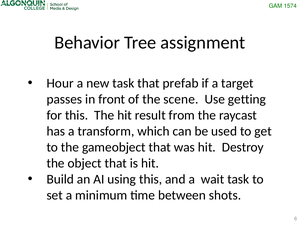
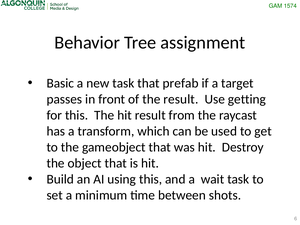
Hour: Hour -> Basic
the scene: scene -> result
